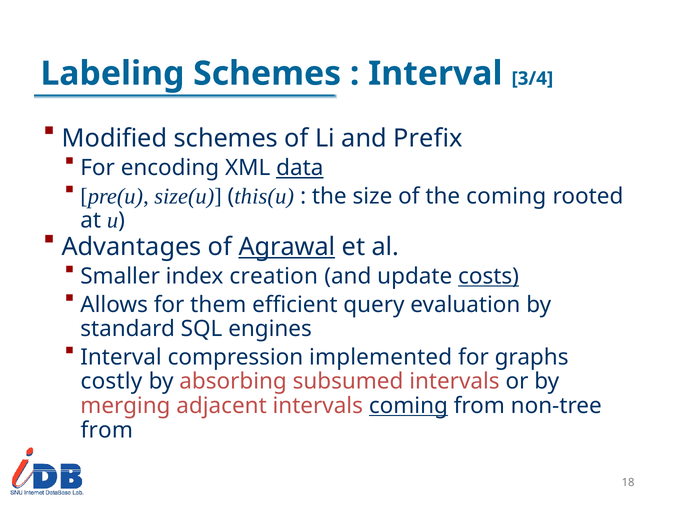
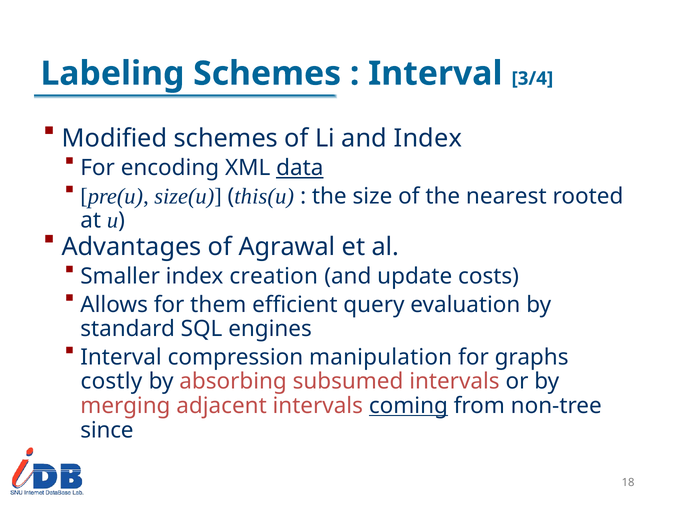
and Prefix: Prefix -> Index
the coming: coming -> nearest
Agrawal underline: present -> none
costs underline: present -> none
implemented: implemented -> manipulation
from at (107, 430): from -> since
